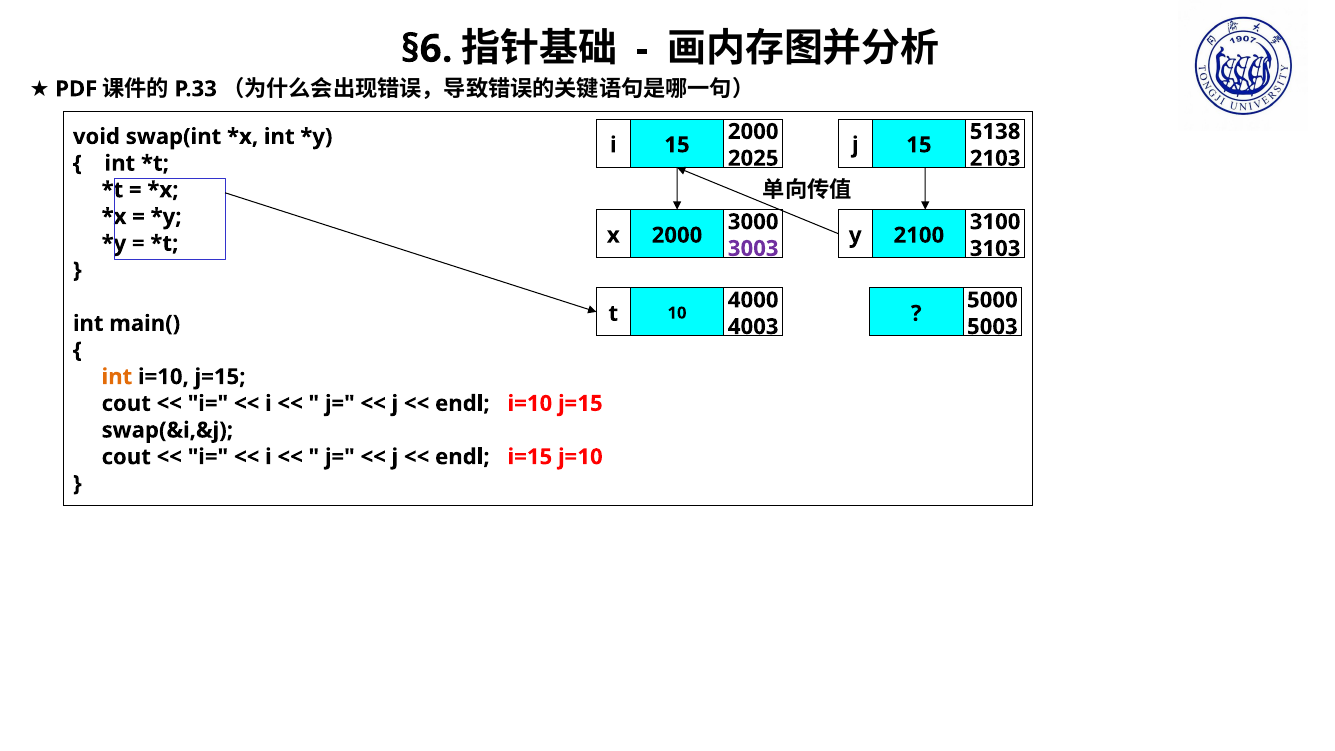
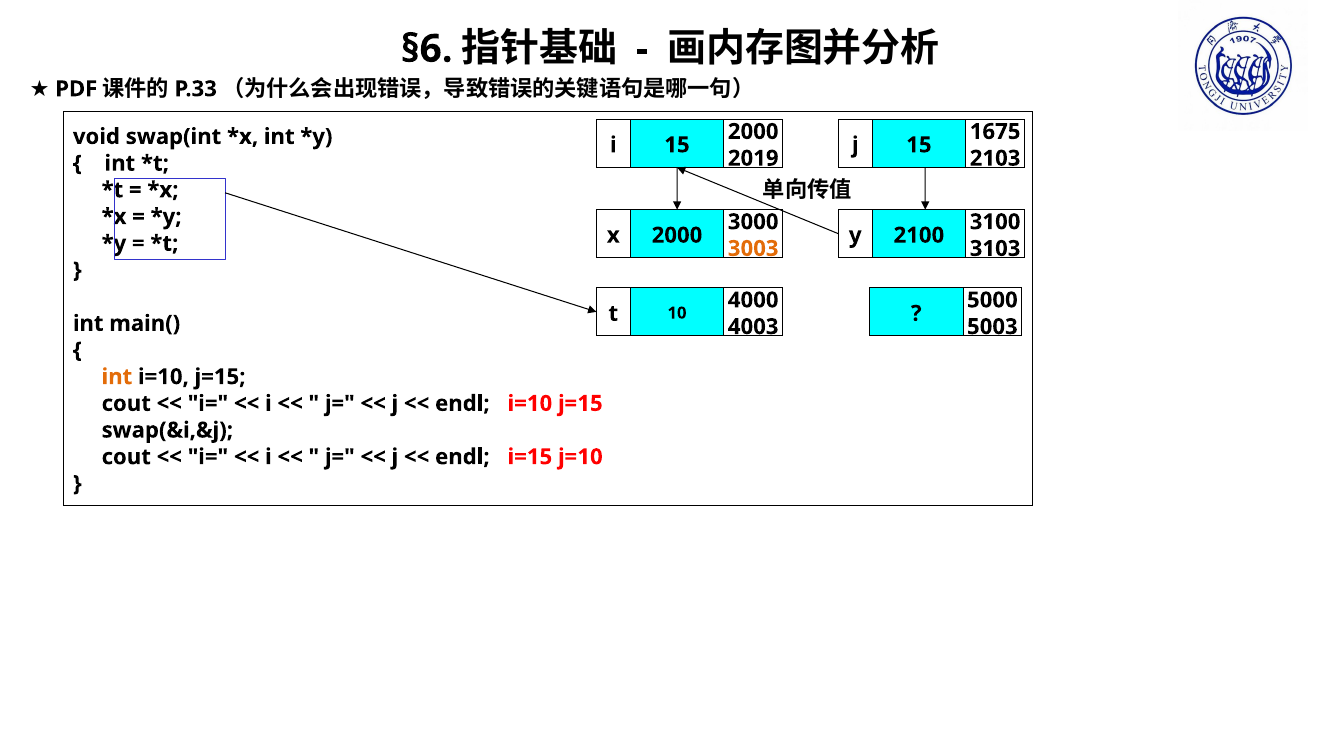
5138: 5138 -> 1675
2025: 2025 -> 2019
3003 colour: purple -> orange
